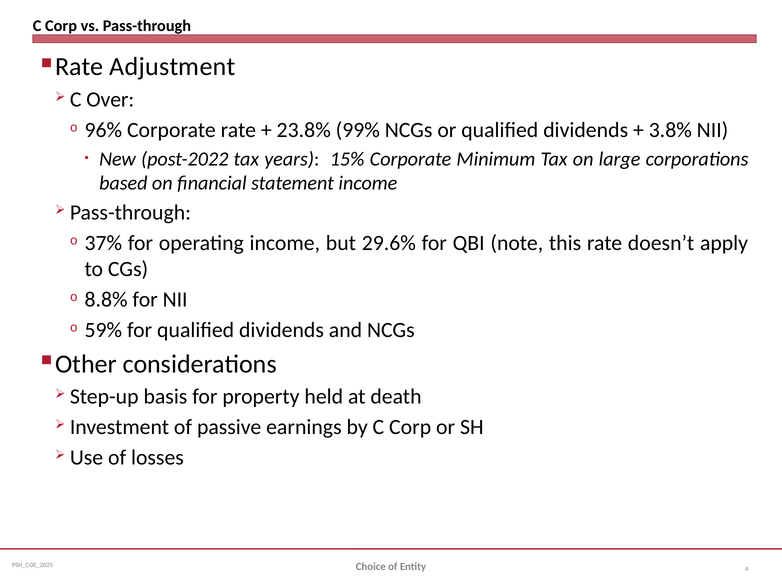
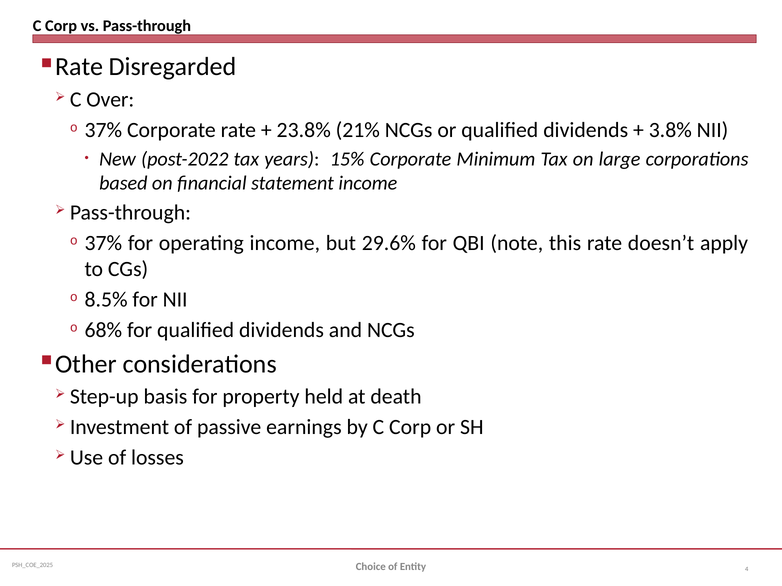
Adjustment: Adjustment -> Disregarded
96% at (103, 130): 96% -> 37%
99%: 99% -> 21%
8.8%: 8.8% -> 8.5%
59%: 59% -> 68%
